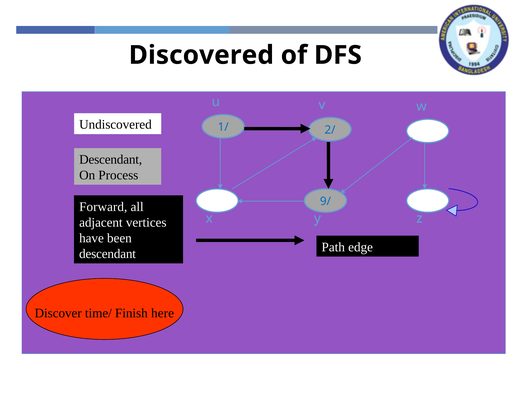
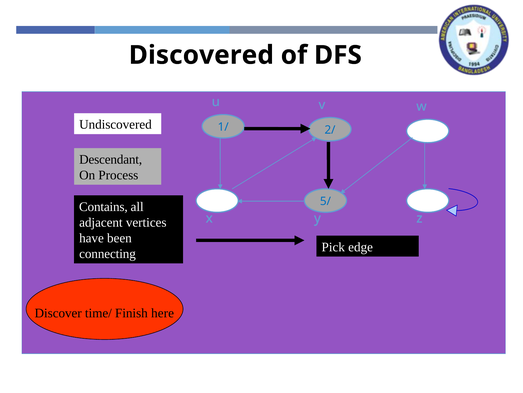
9/: 9/ -> 5/
Forward: Forward -> Contains
Path: Path -> Pick
descendant at (108, 253): descendant -> connecting
